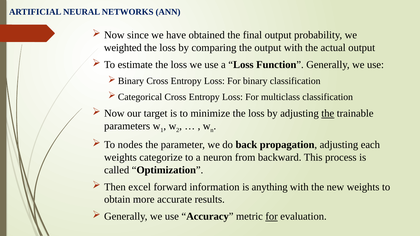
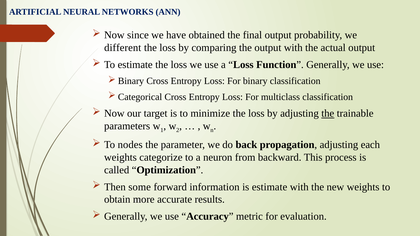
weighted: weighted -> different
excel: excel -> some
is anything: anything -> estimate
for at (272, 217) underline: present -> none
